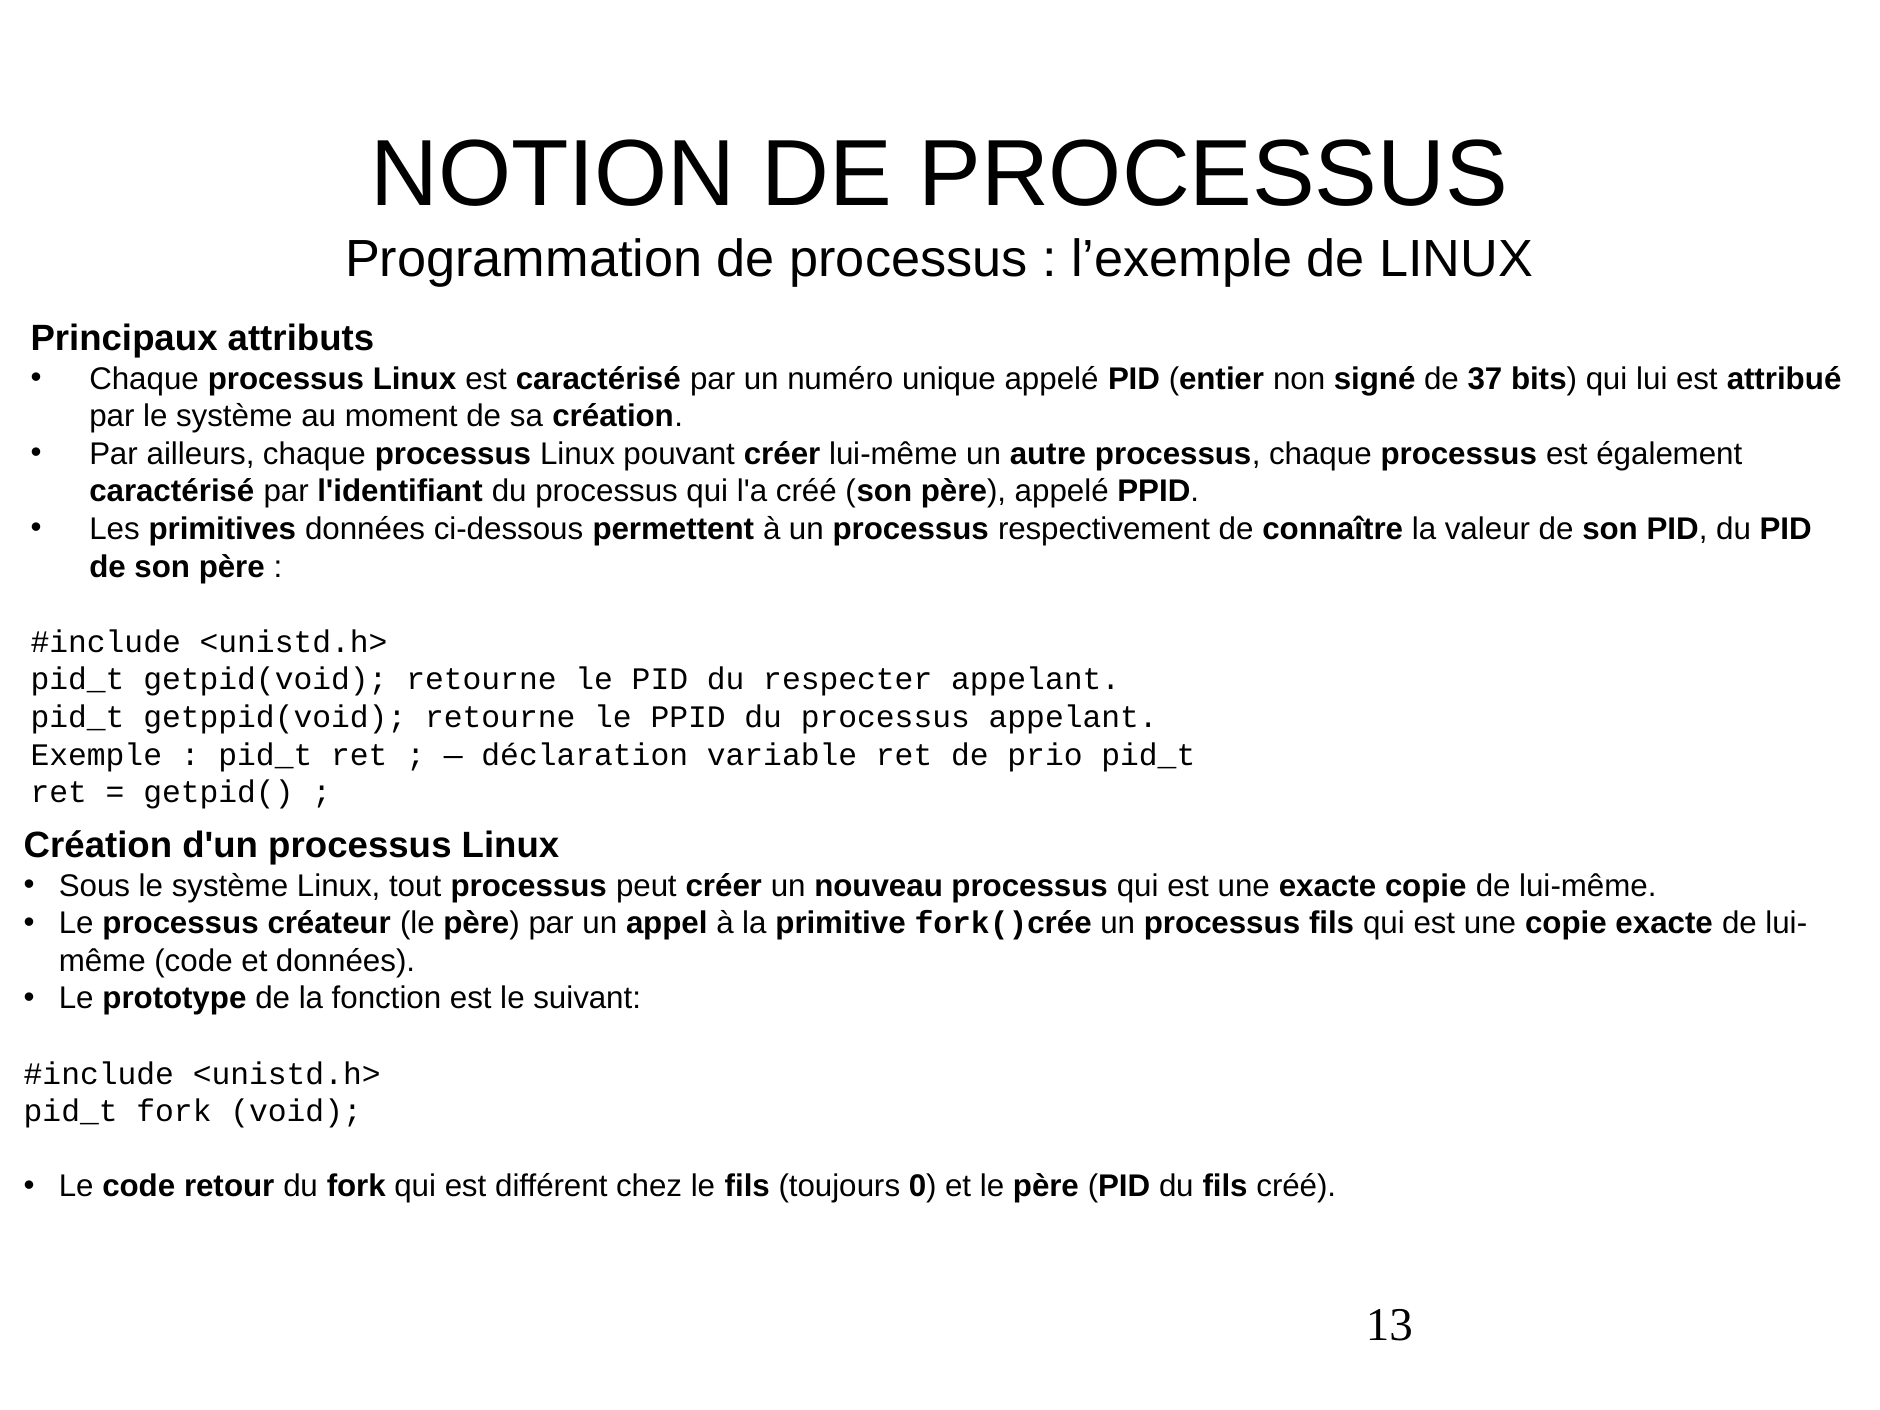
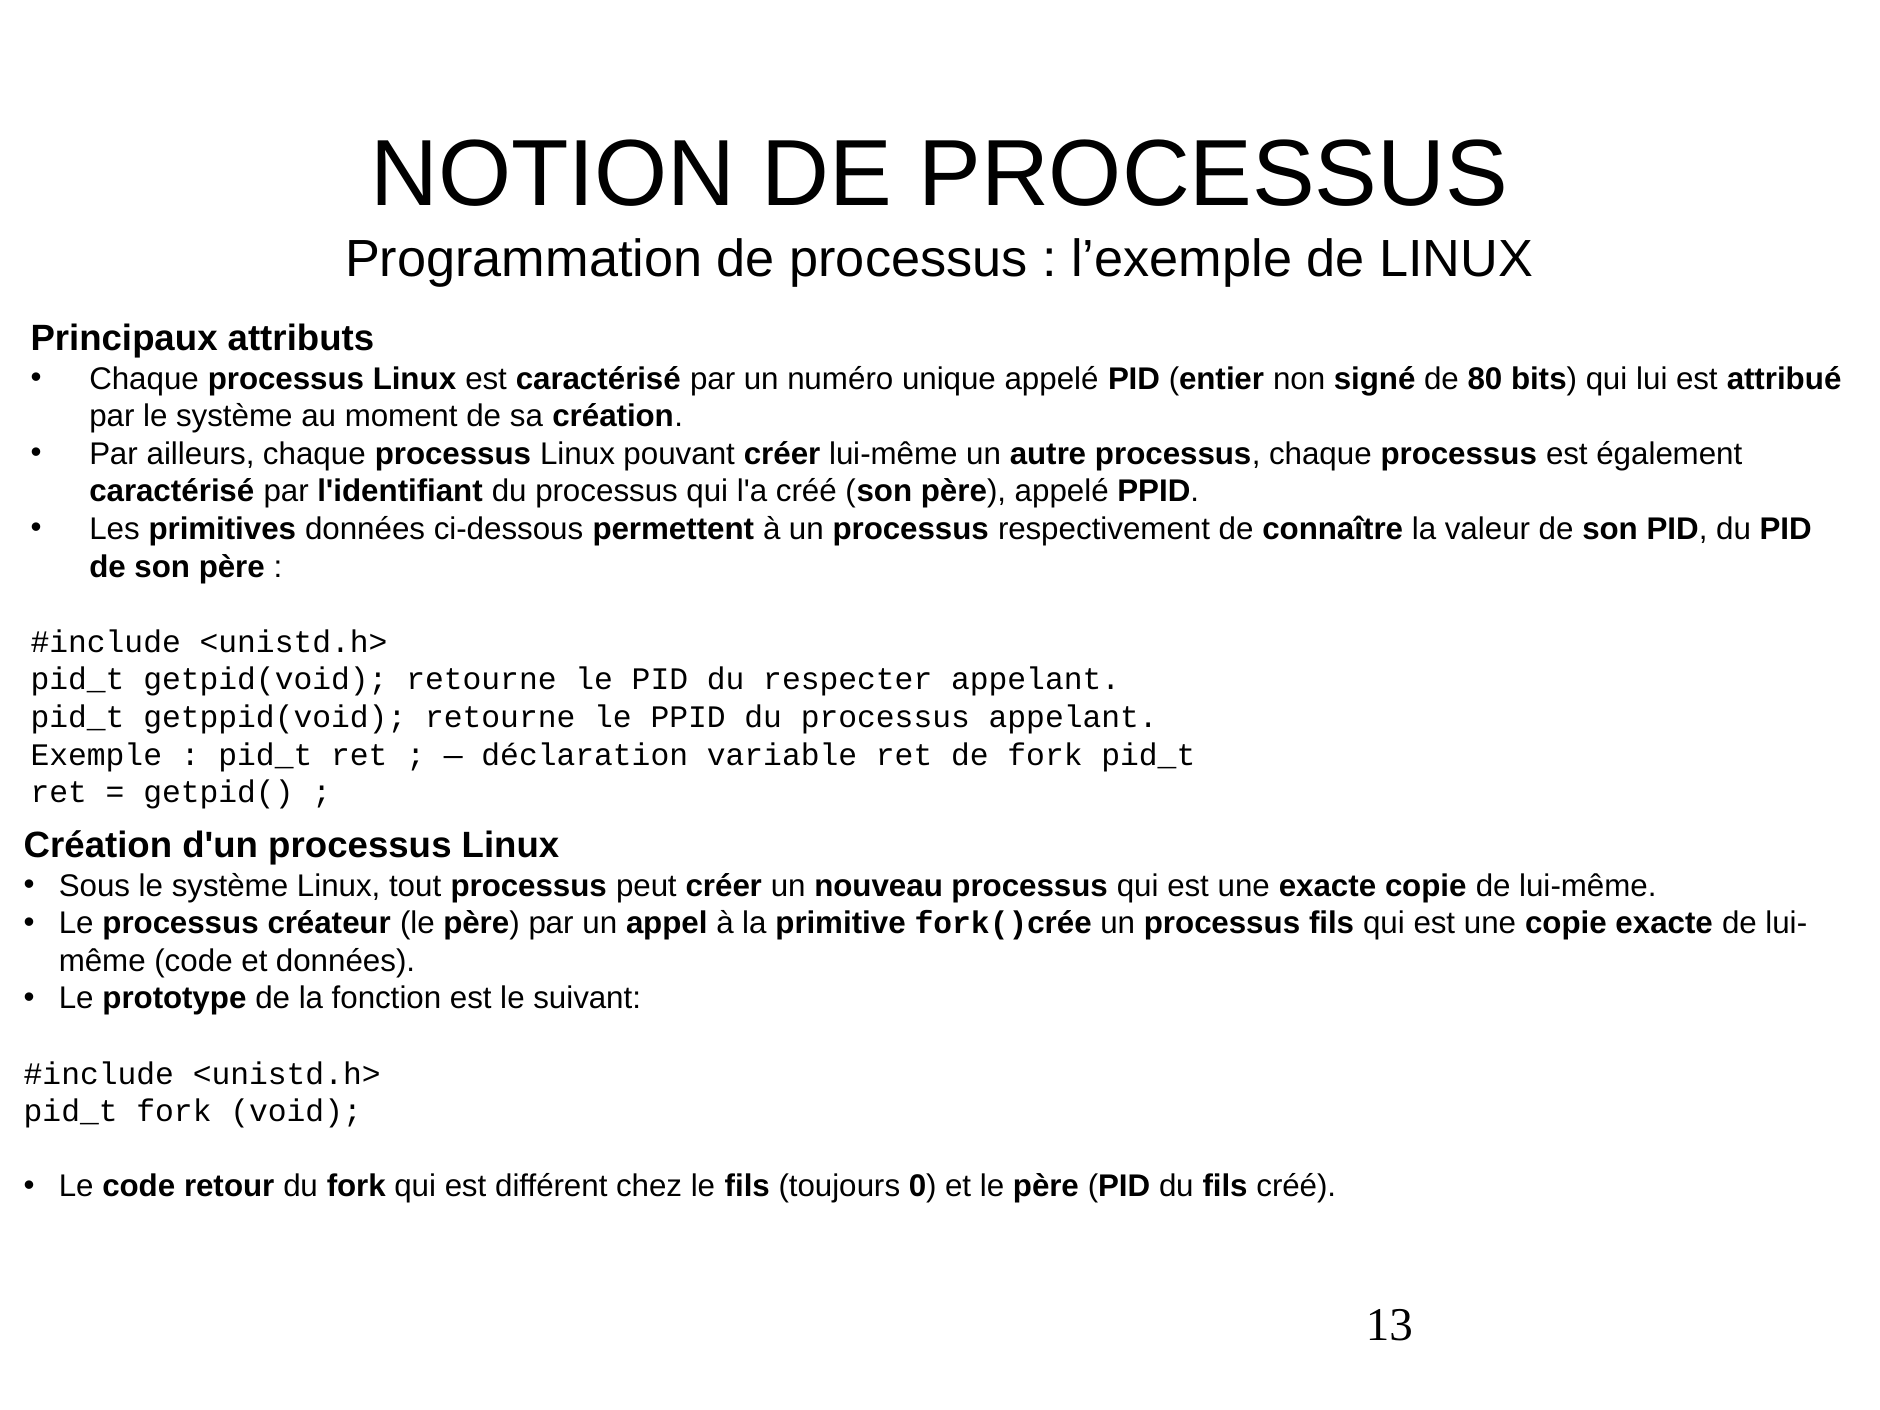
37: 37 -> 80
de prio: prio -> fork
